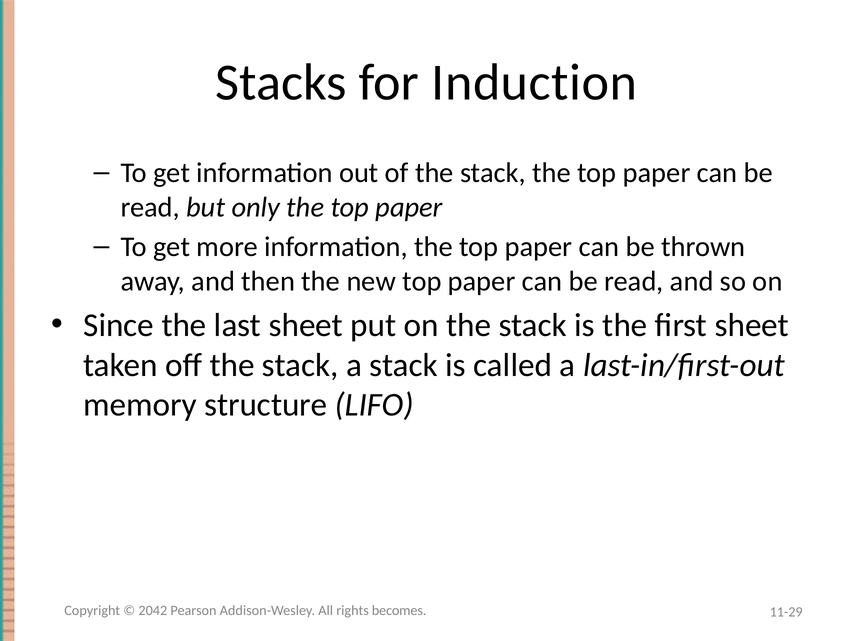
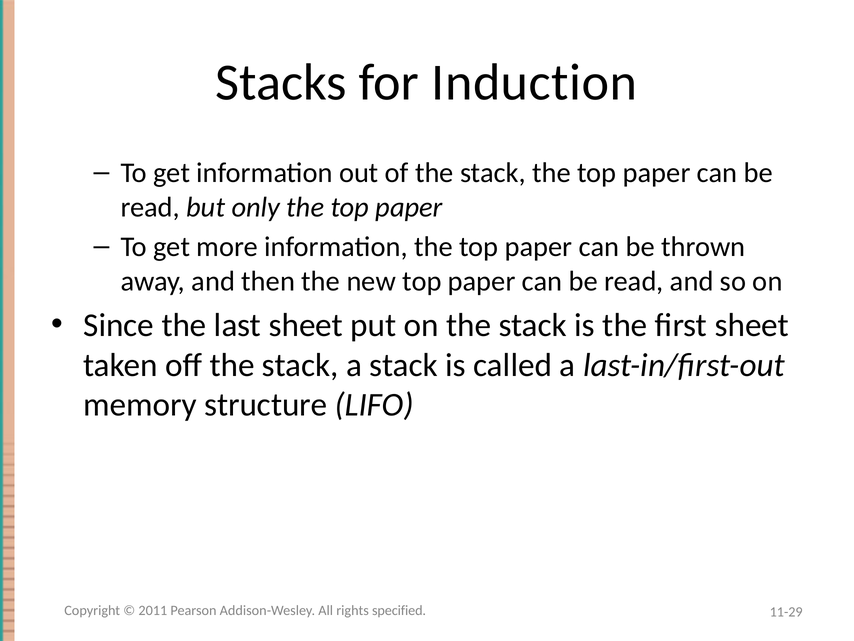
2042: 2042 -> 2011
becomes: becomes -> specified
